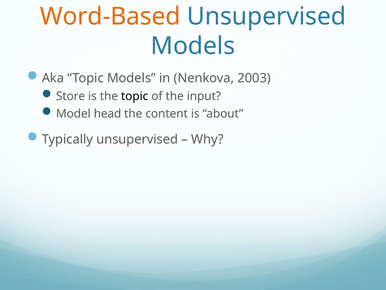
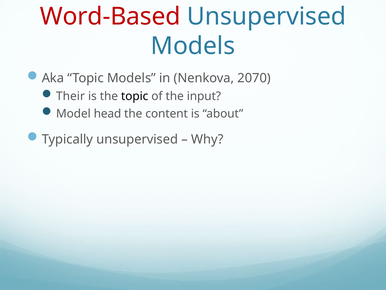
Word-Based colour: orange -> red
2003: 2003 -> 2070
Store: Store -> Their
